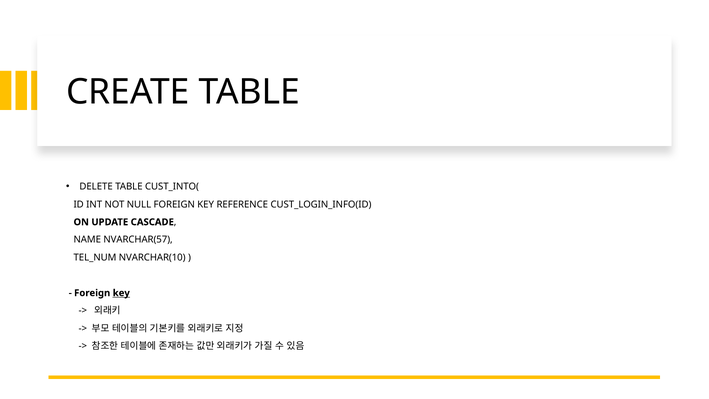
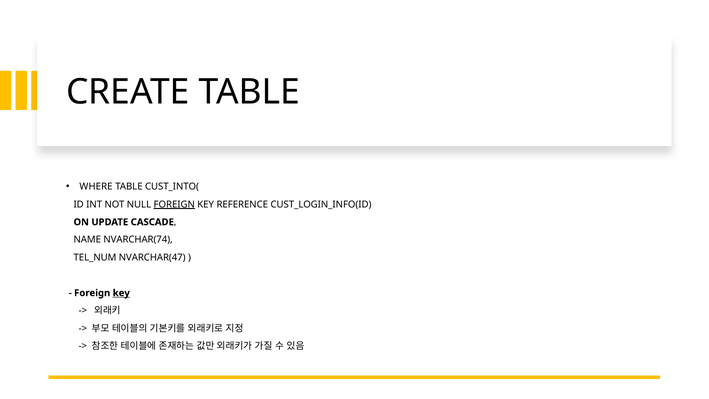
DELETE: DELETE -> WHERE
FOREIGN at (174, 204) underline: none -> present
NVARCHAR(57: NVARCHAR(57 -> NVARCHAR(74
NVARCHAR(10: NVARCHAR(10 -> NVARCHAR(47
